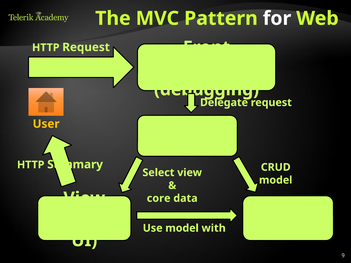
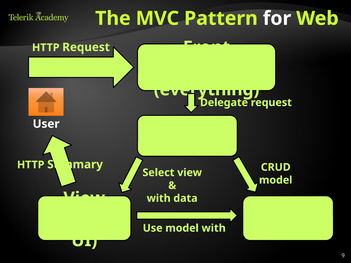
debugging: debugging -> everything
User colour: yellow -> white
core at (159, 198): core -> with
